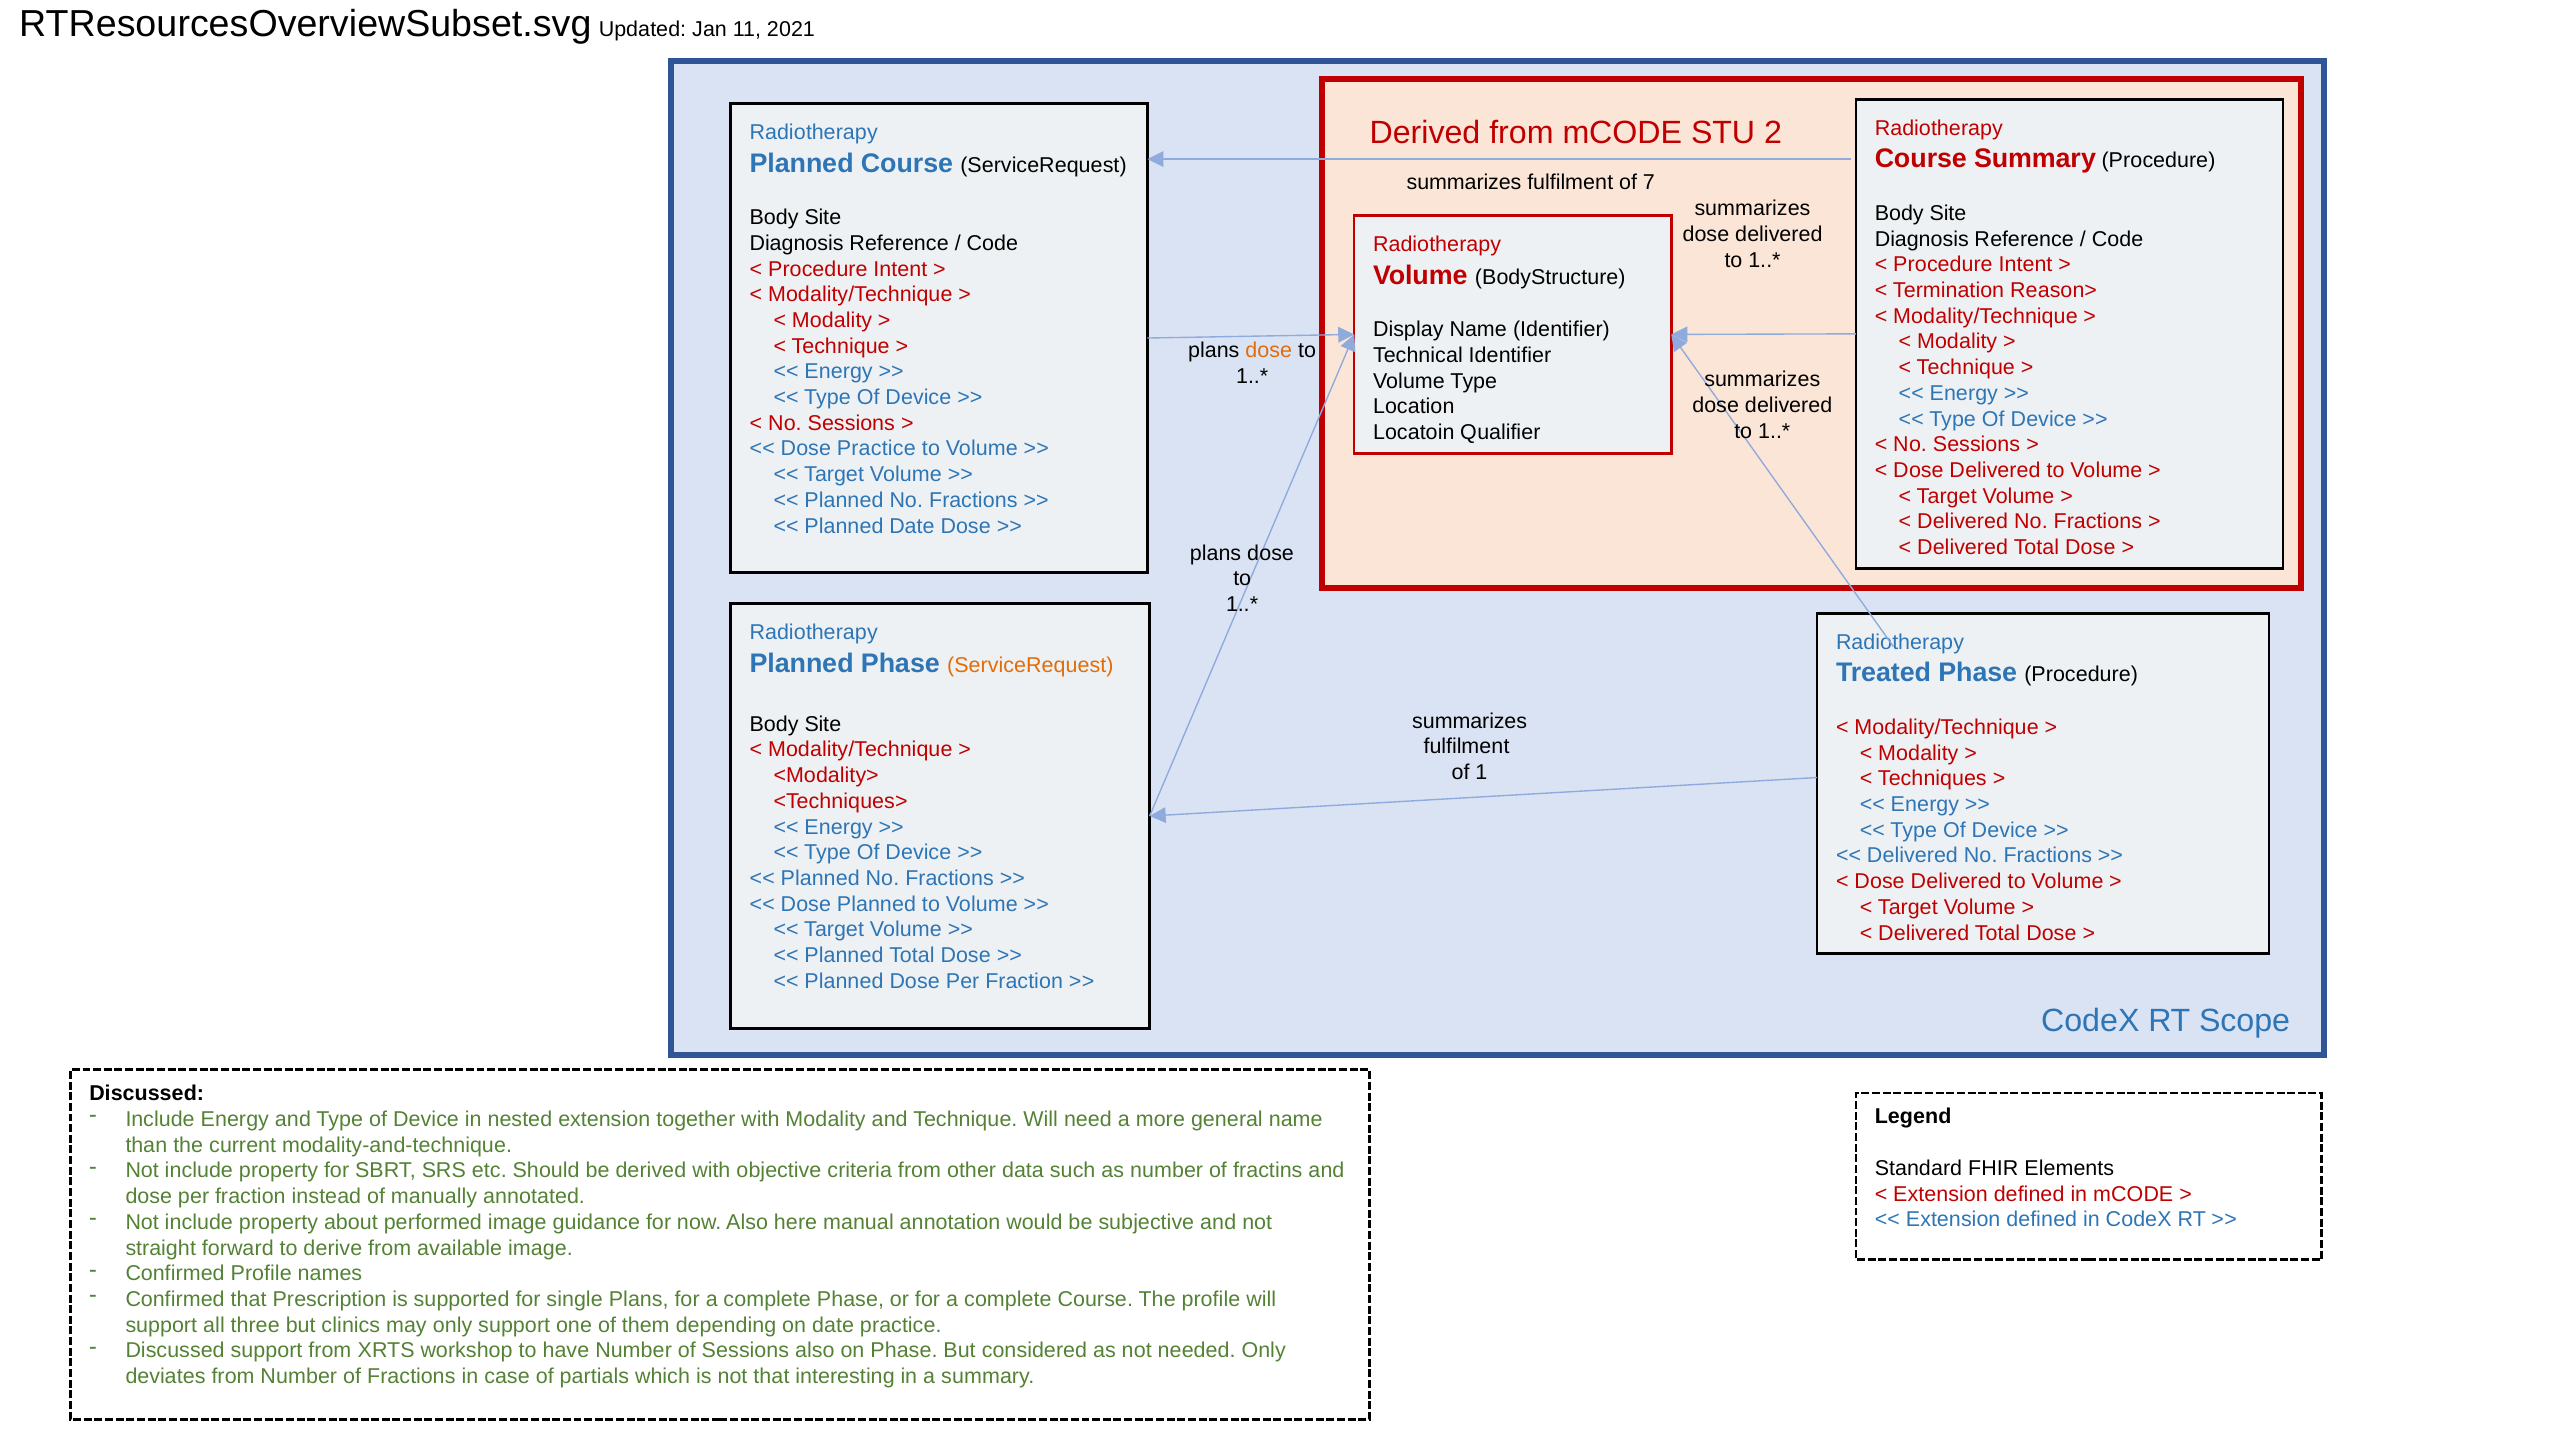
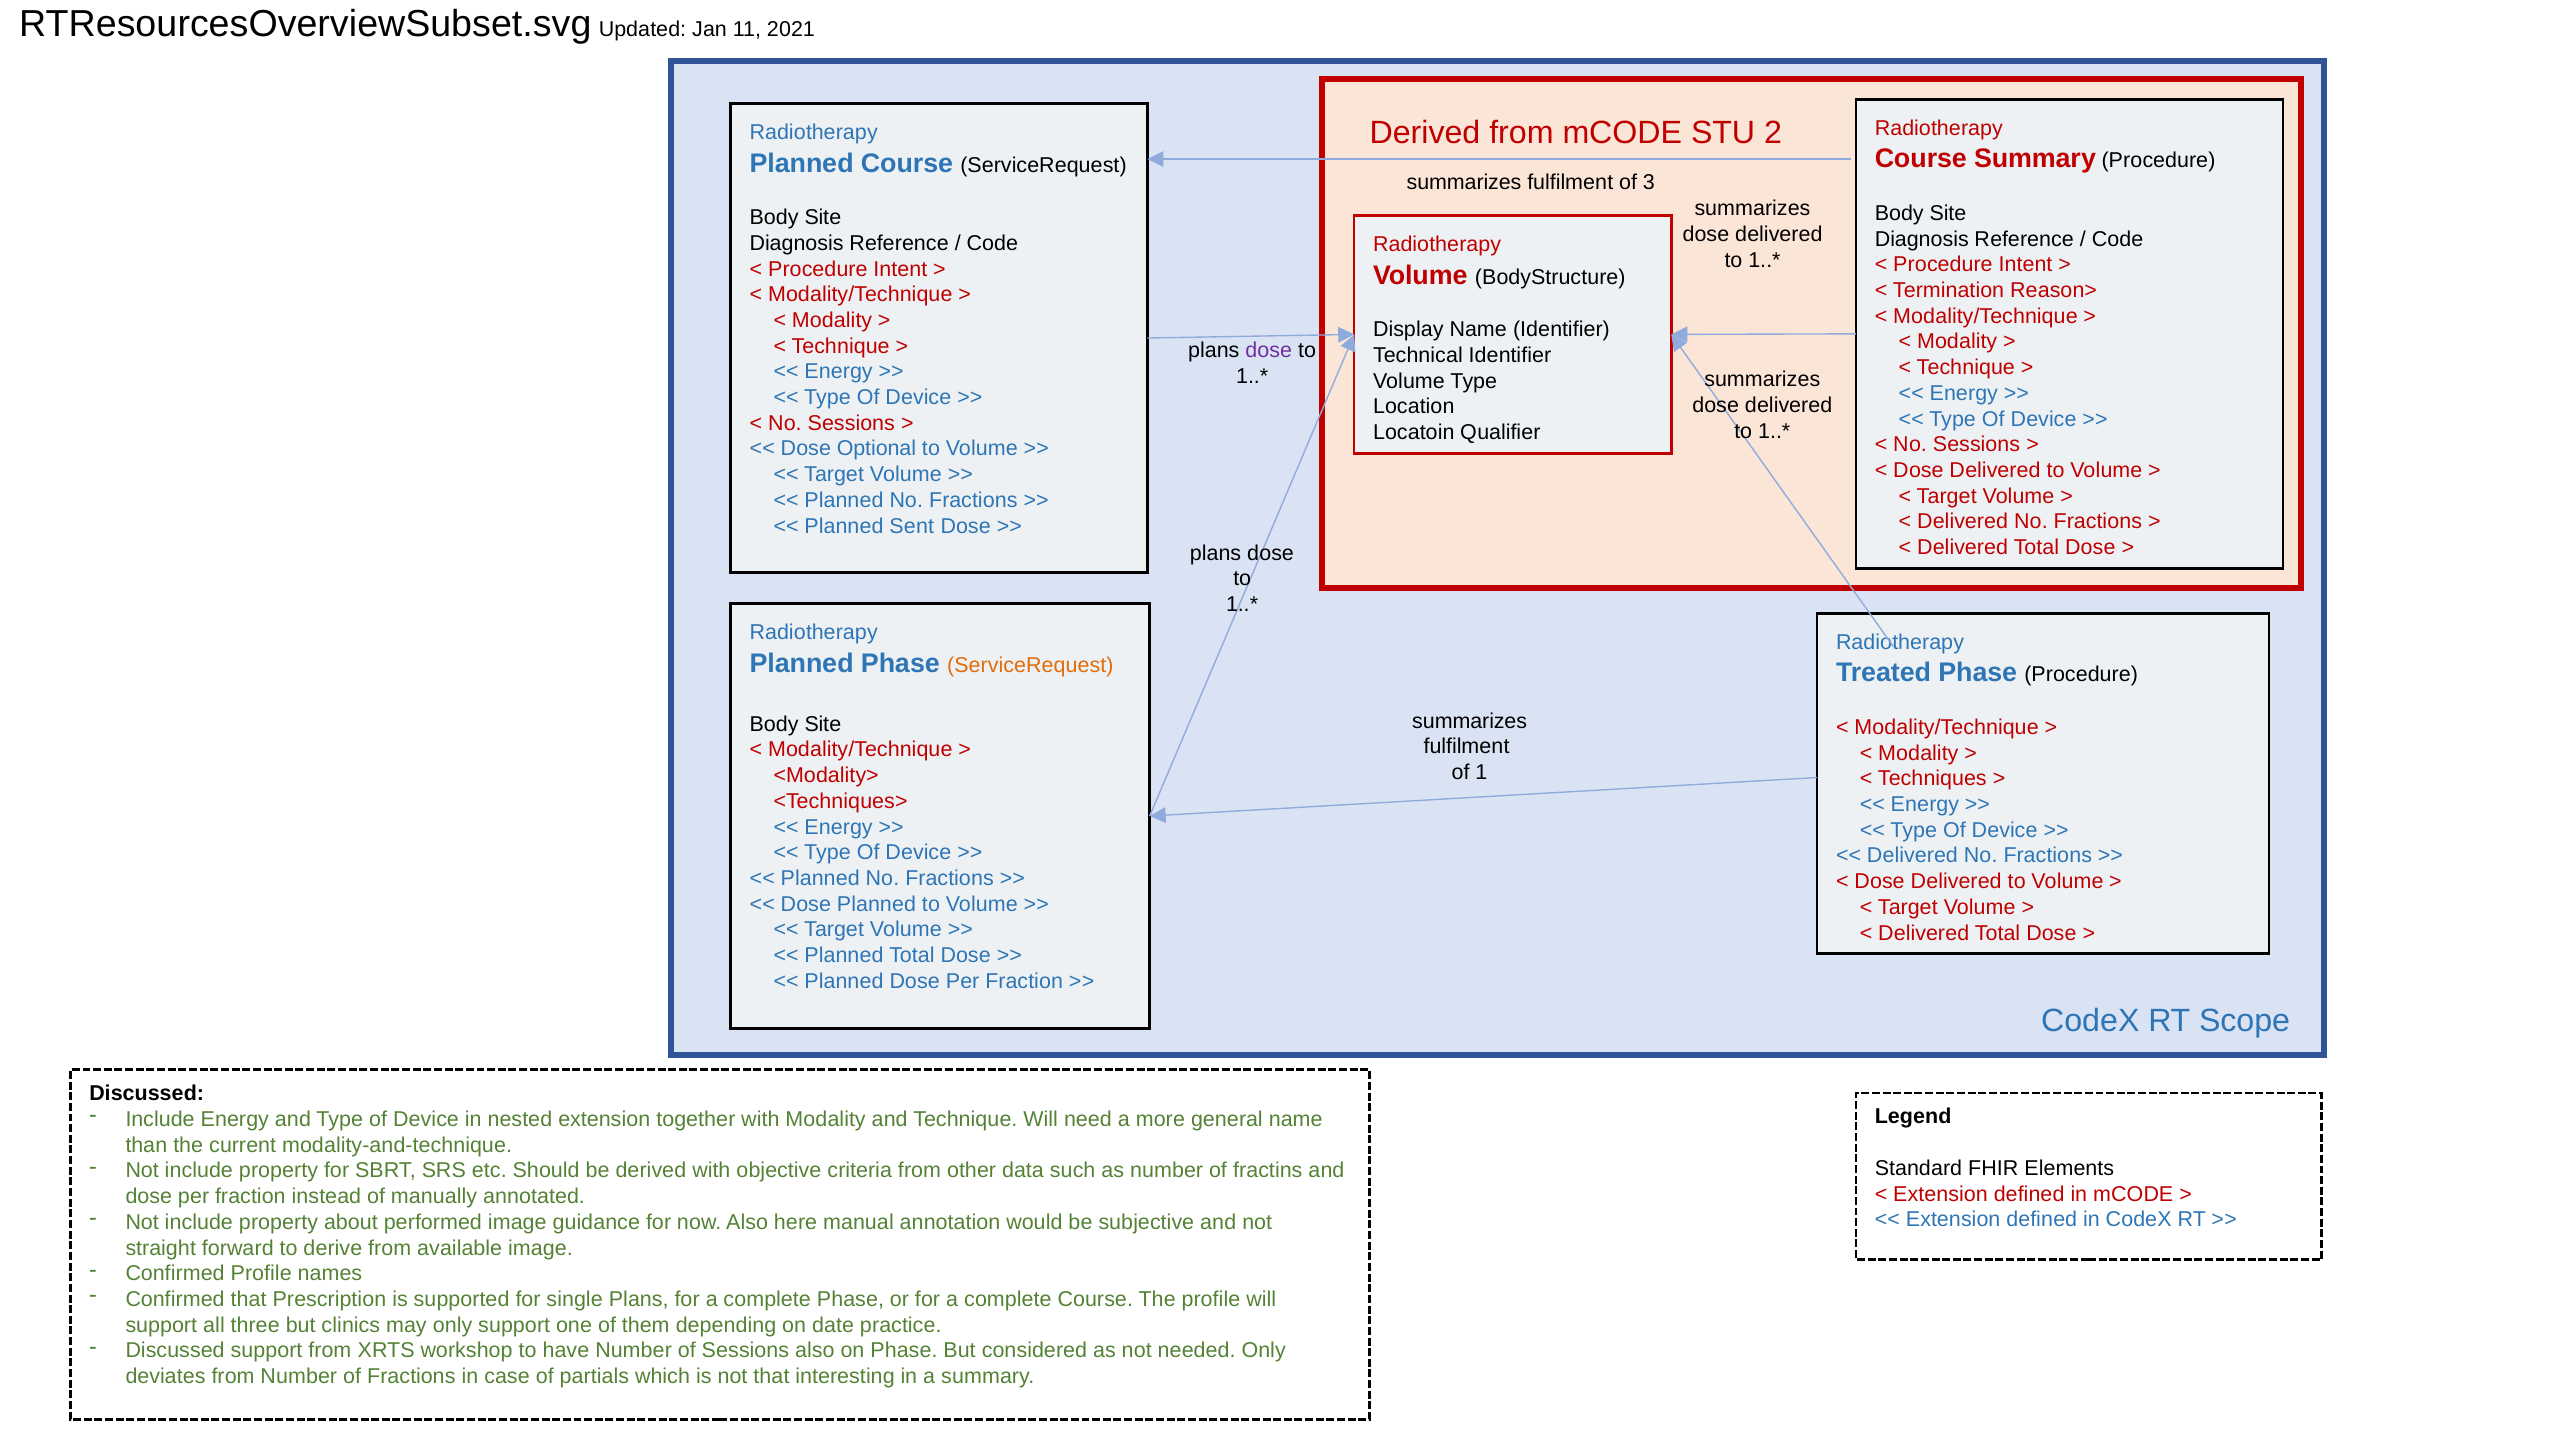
7: 7 -> 3
dose at (1269, 350) colour: orange -> purple
Dose Practice: Practice -> Optional
Planned Date: Date -> Sent
